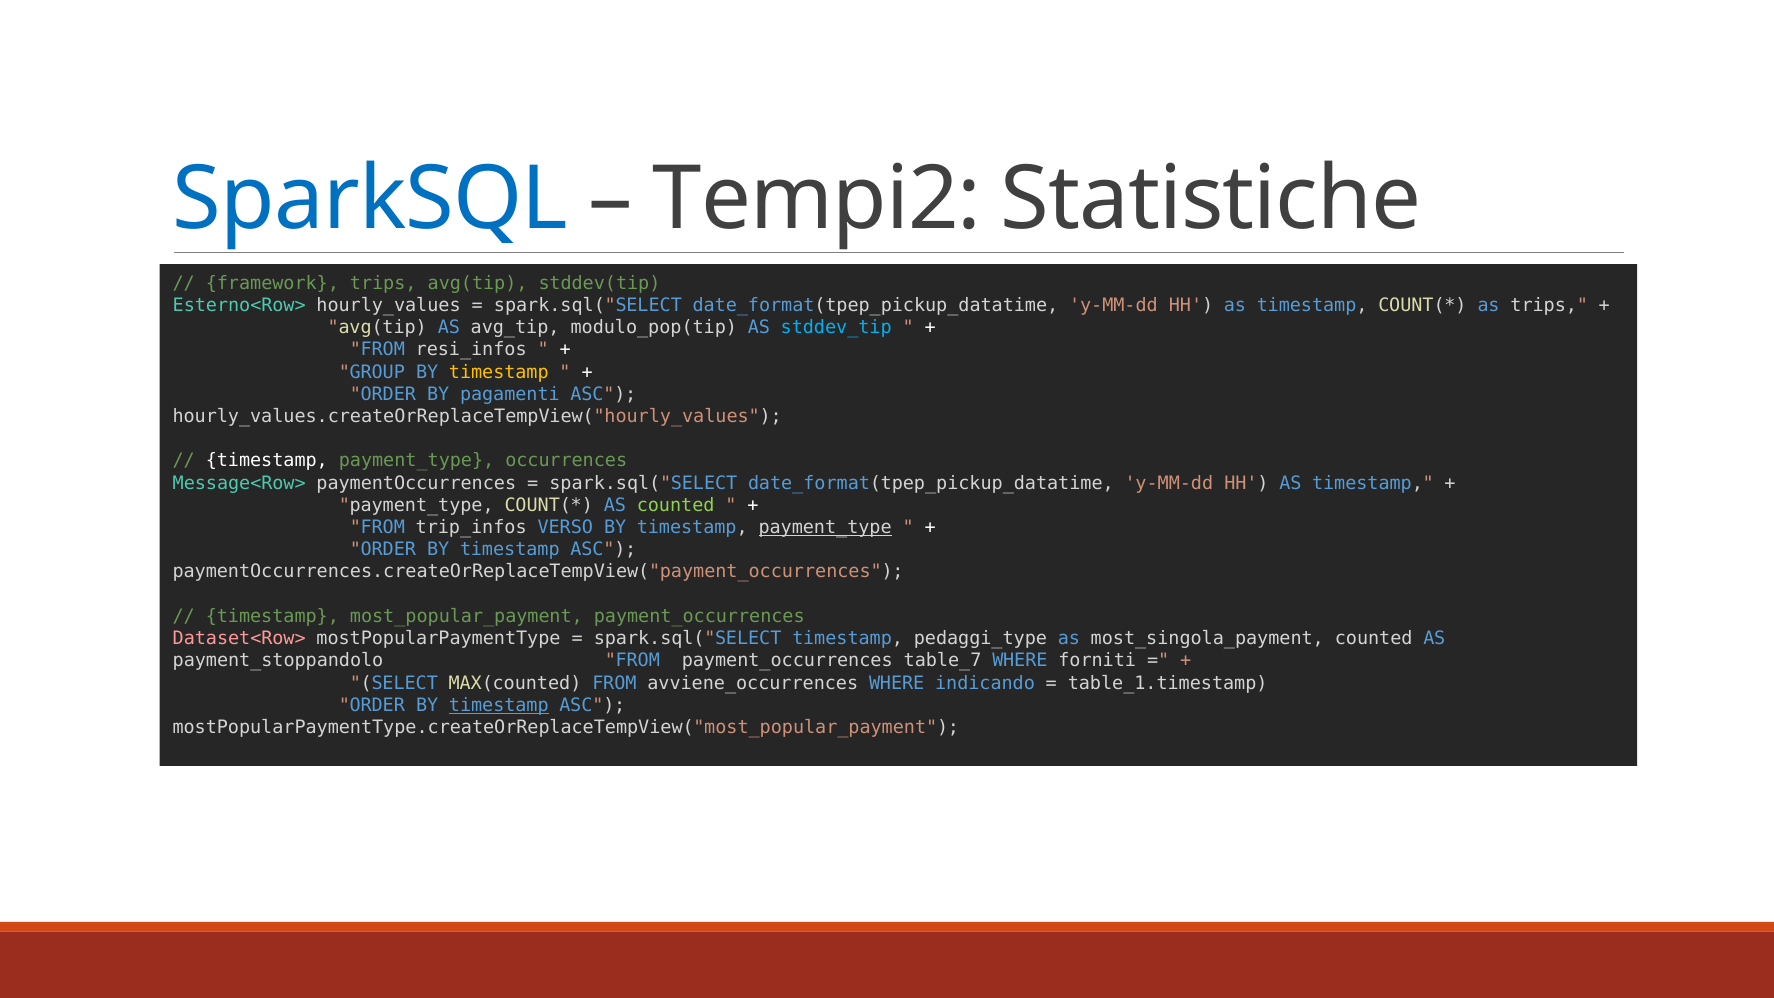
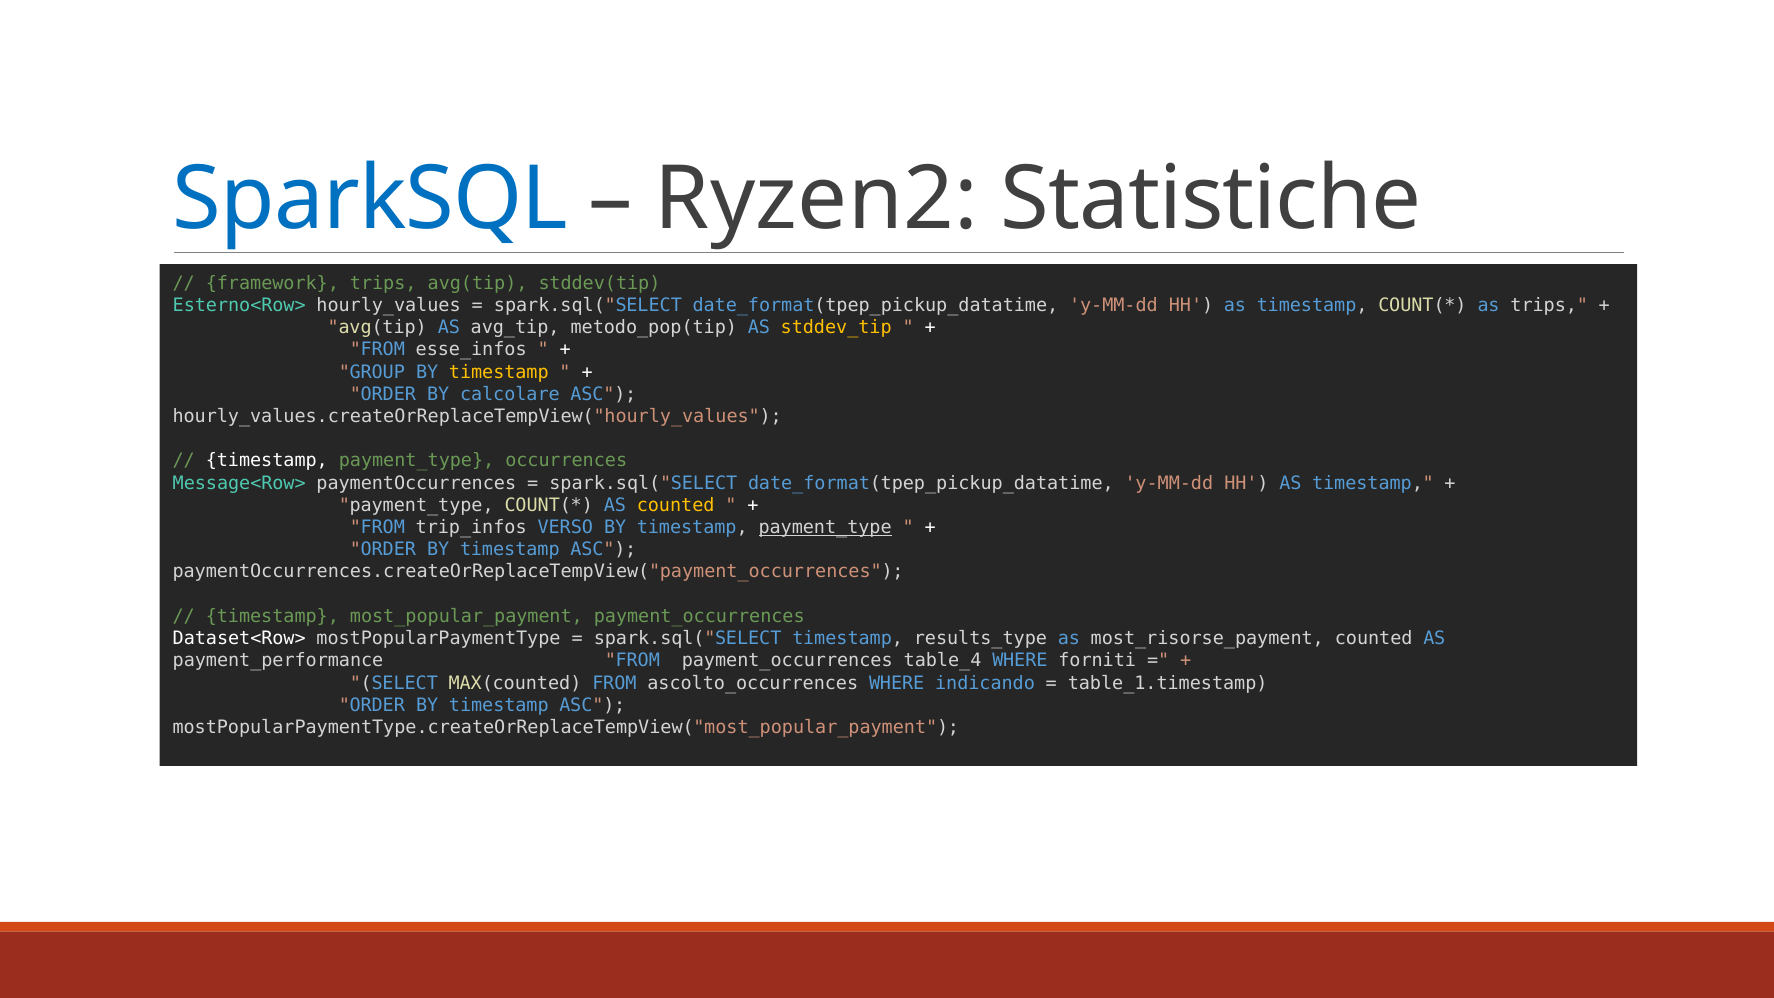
Tempi2: Tempi2 -> Ryzen2
modulo_pop(tip: modulo_pop(tip -> metodo_pop(tip
stddev_tip colour: light blue -> yellow
resi_infos: resi_infos -> esse_infos
pagamenti: pagamenti -> calcolare
counted at (676, 505) colour: light green -> yellow
Dataset<Row> colour: pink -> white
pedaggi_type: pedaggi_type -> results_type
most_singola_payment: most_singola_payment -> most_risorse_payment
payment_stoppandolo: payment_stoppandolo -> payment_performance
table_7: table_7 -> table_4
avviene_occurrences: avviene_occurrences -> ascolto_occurrences
timestamp at (499, 705) underline: present -> none
